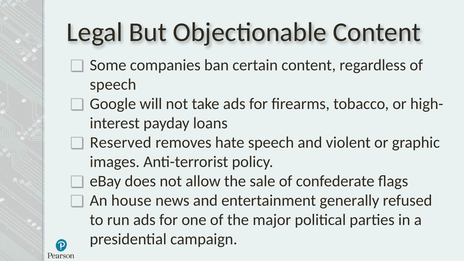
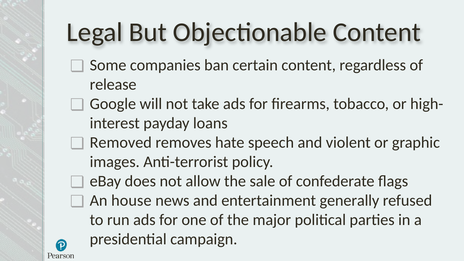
speech at (113, 85): speech -> release
Reserved: Reserved -> Removed
